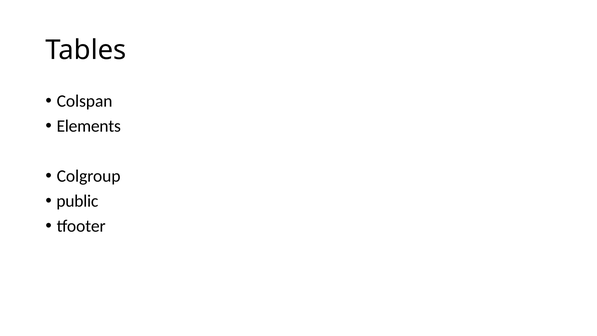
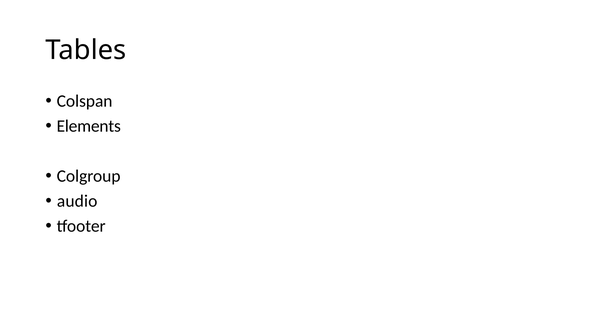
public: public -> audio
